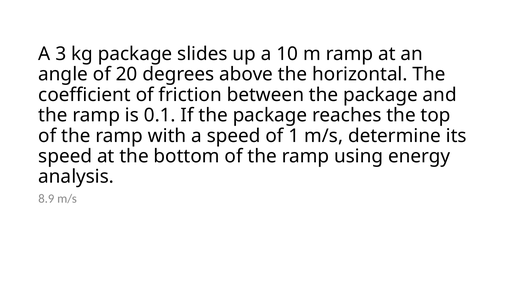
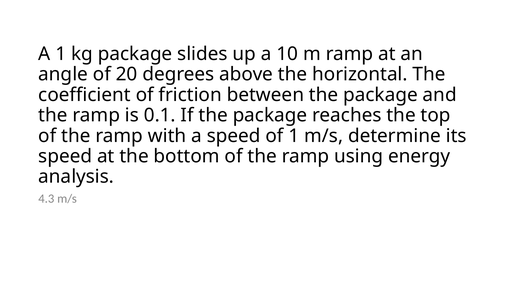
A 3: 3 -> 1
8.9: 8.9 -> 4.3
